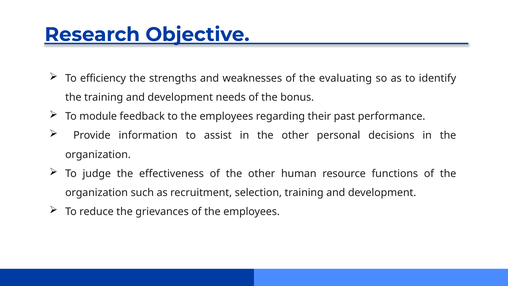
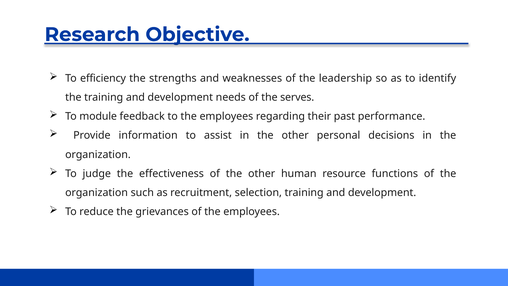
evaluating: evaluating -> leadership
bonus: bonus -> serves
